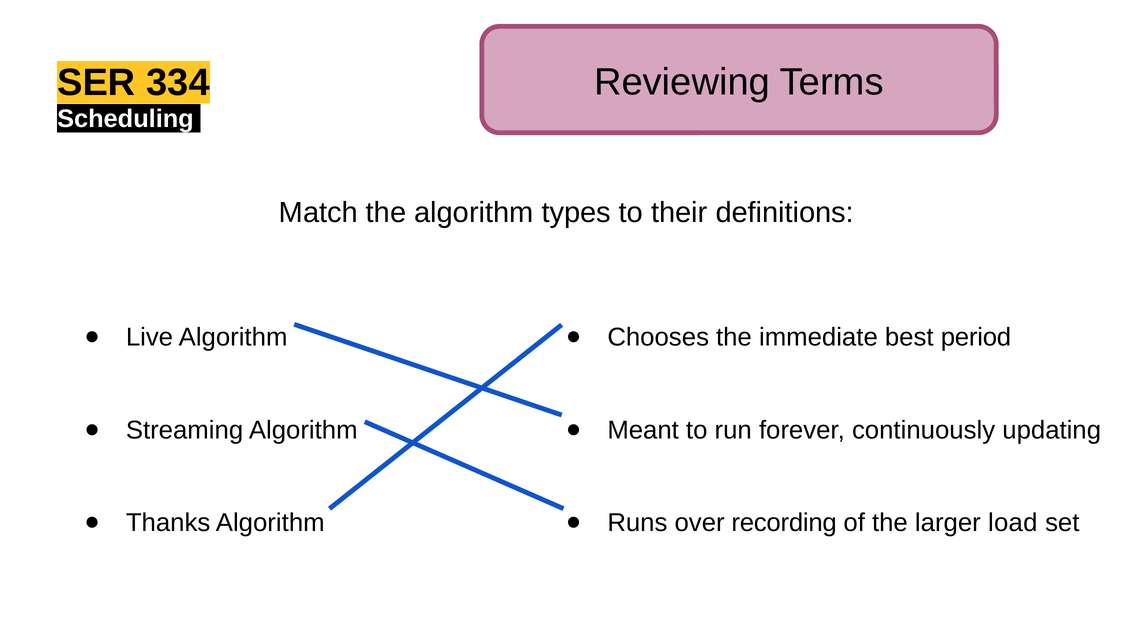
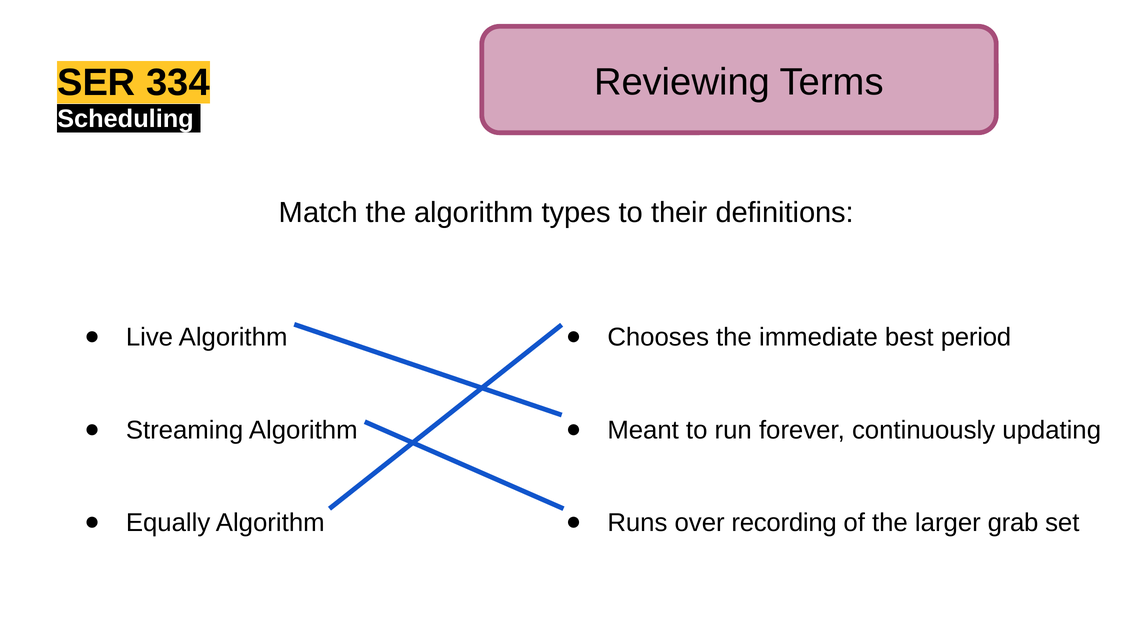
Thanks: Thanks -> Equally
load: load -> grab
